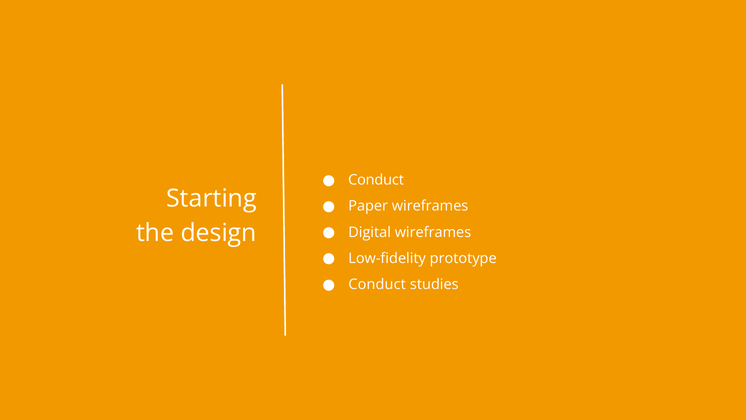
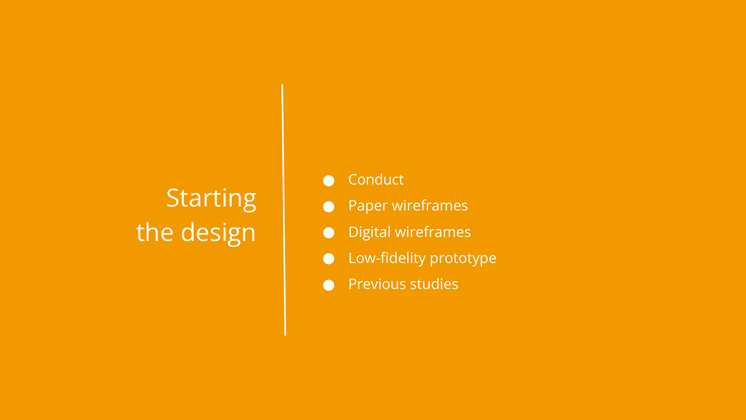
Conduct at (377, 284): Conduct -> Previous
